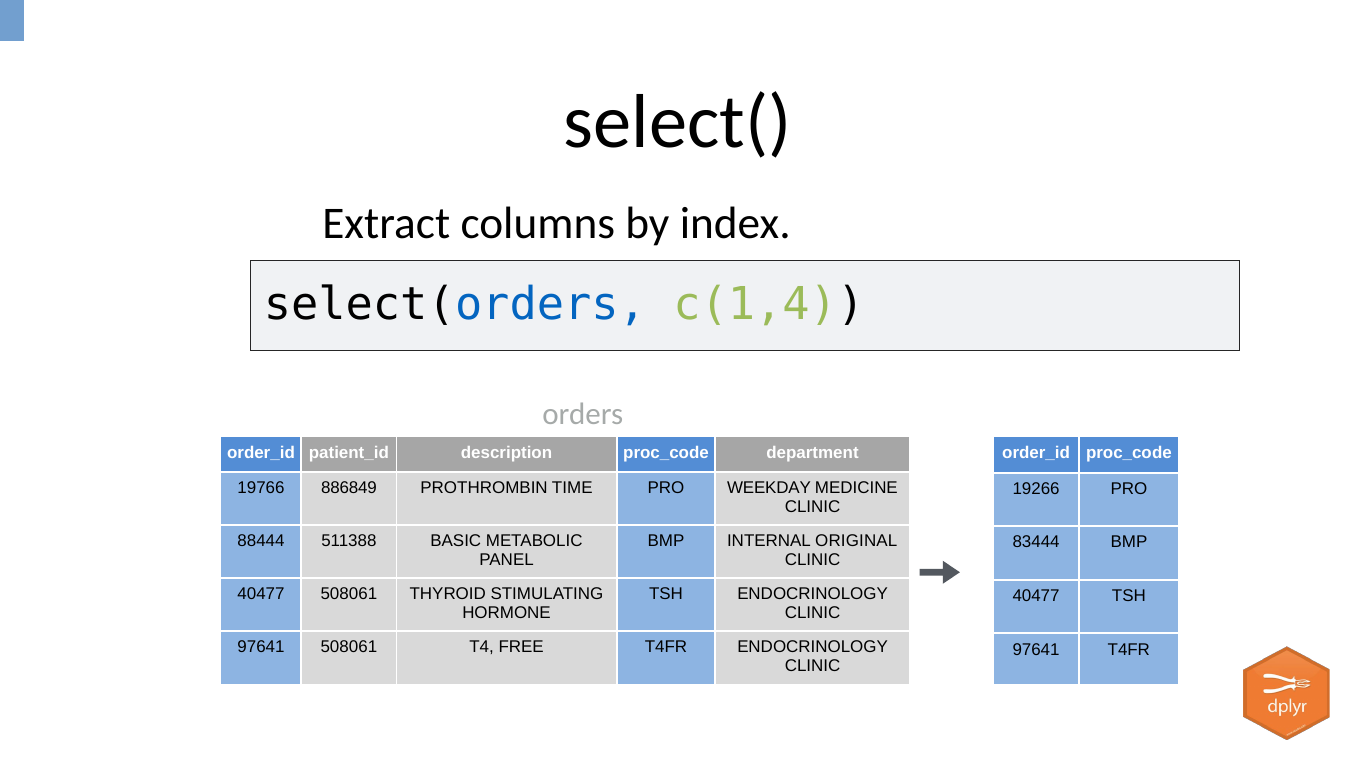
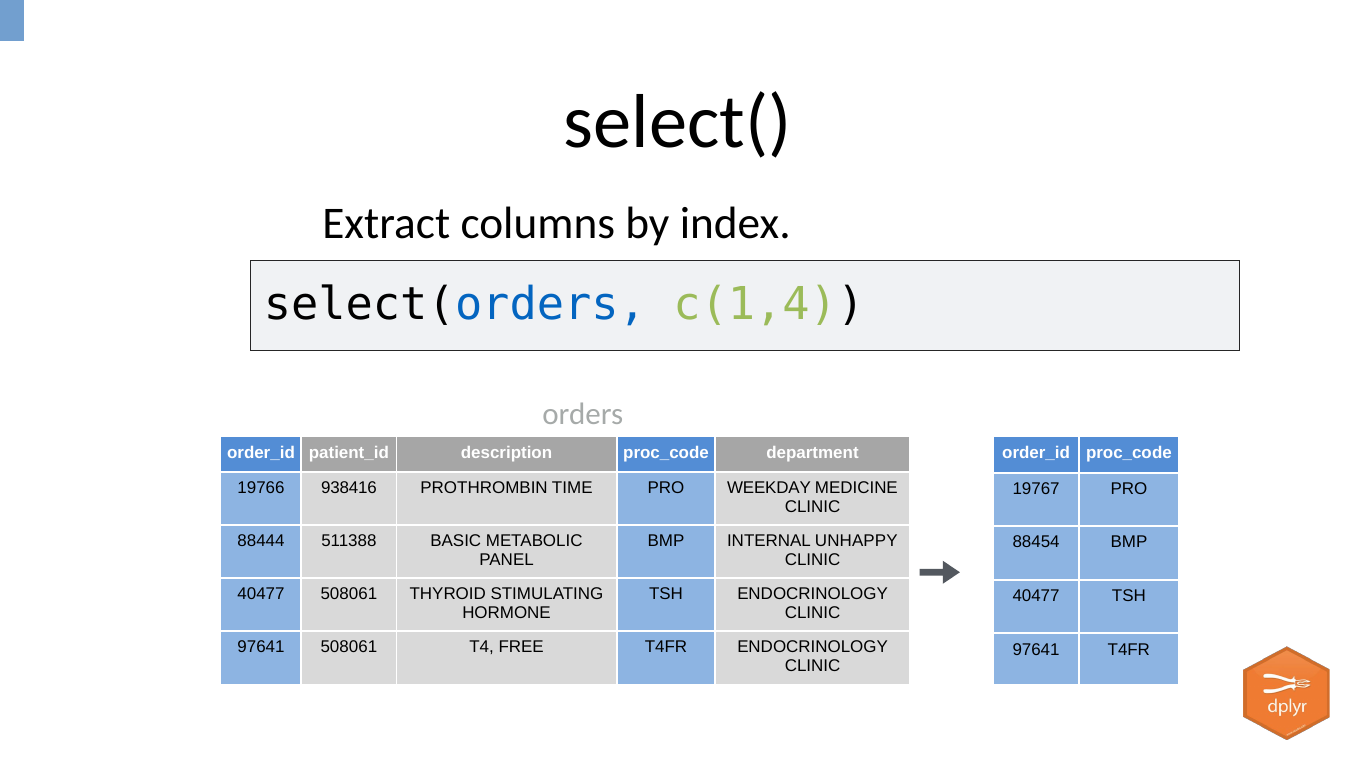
886849: 886849 -> 938416
19266: 19266 -> 19767
ORIGINAL: ORIGINAL -> UNHAPPY
83444: 83444 -> 88454
